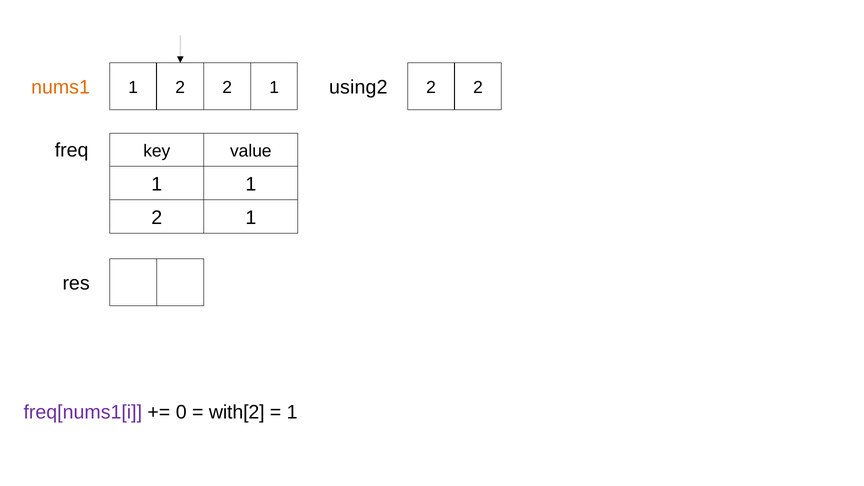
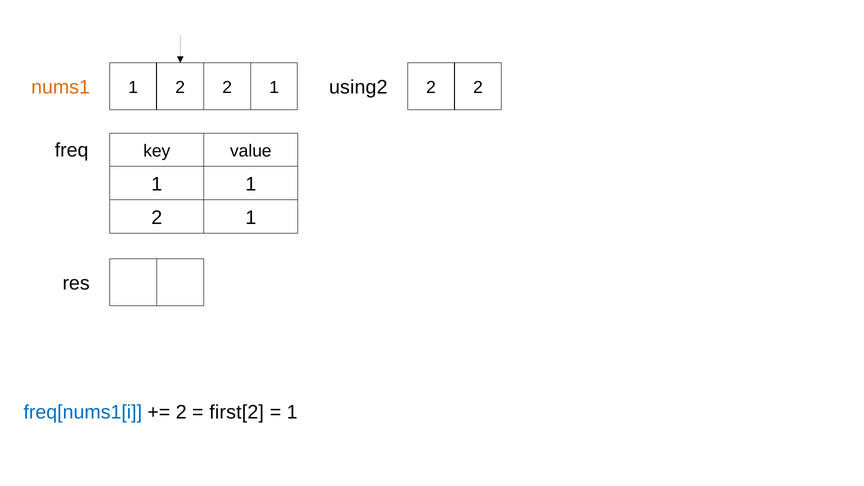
freq[nums1[i colour: purple -> blue
0 at (181, 412): 0 -> 2
with[2: with[2 -> first[2
